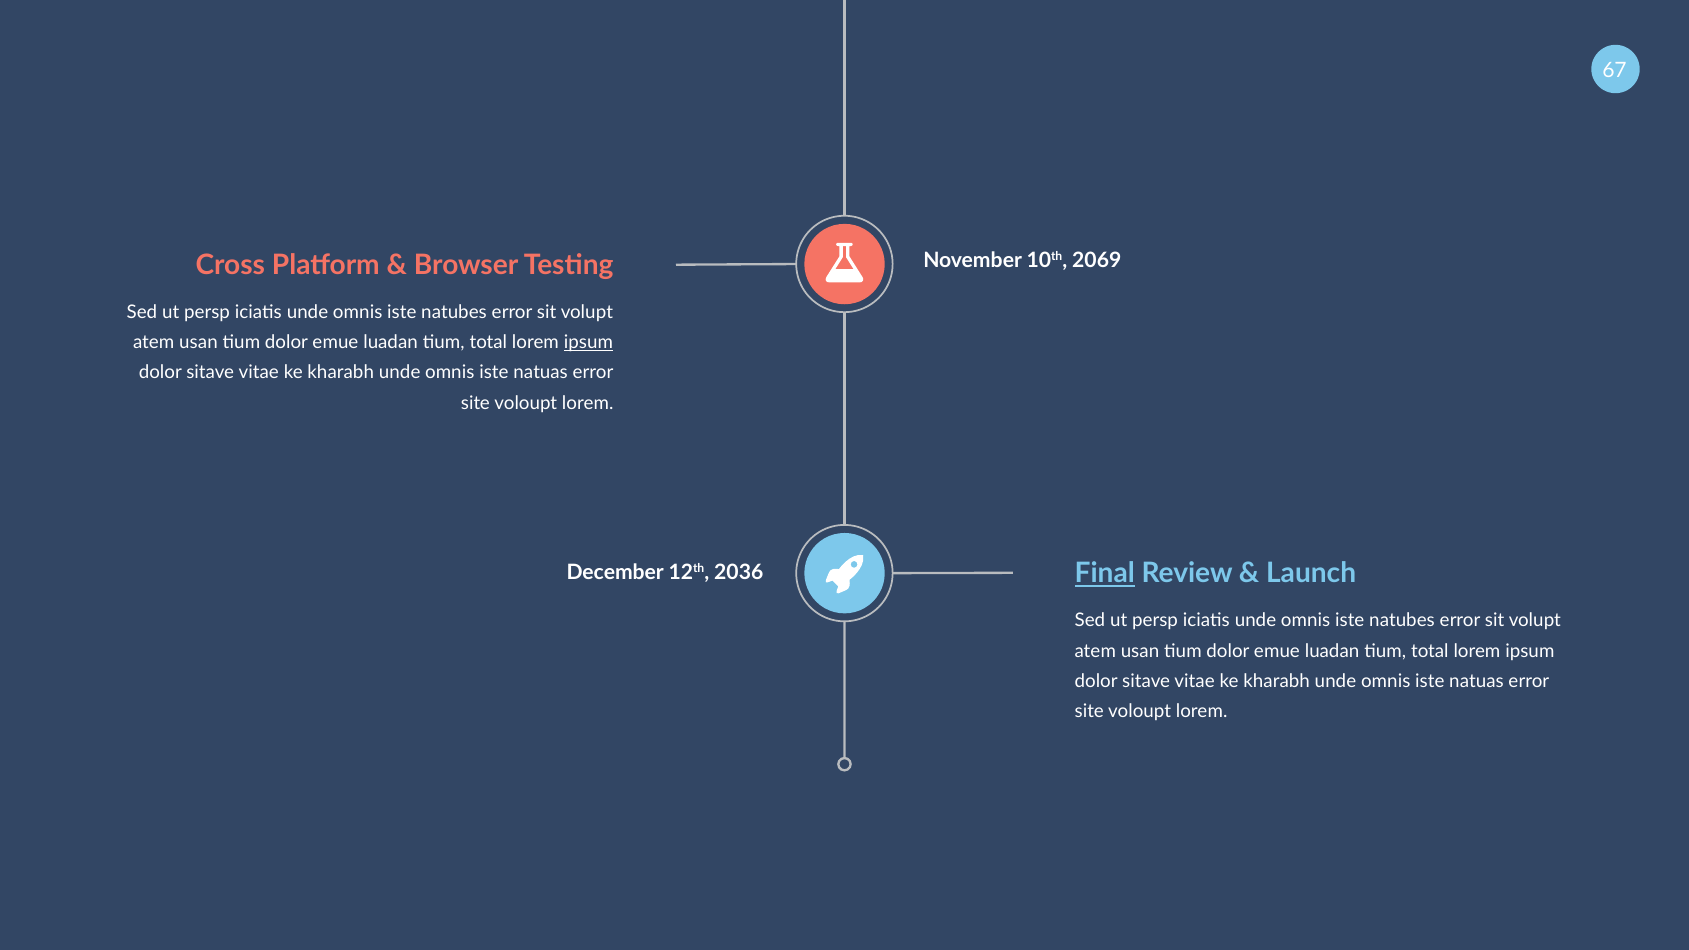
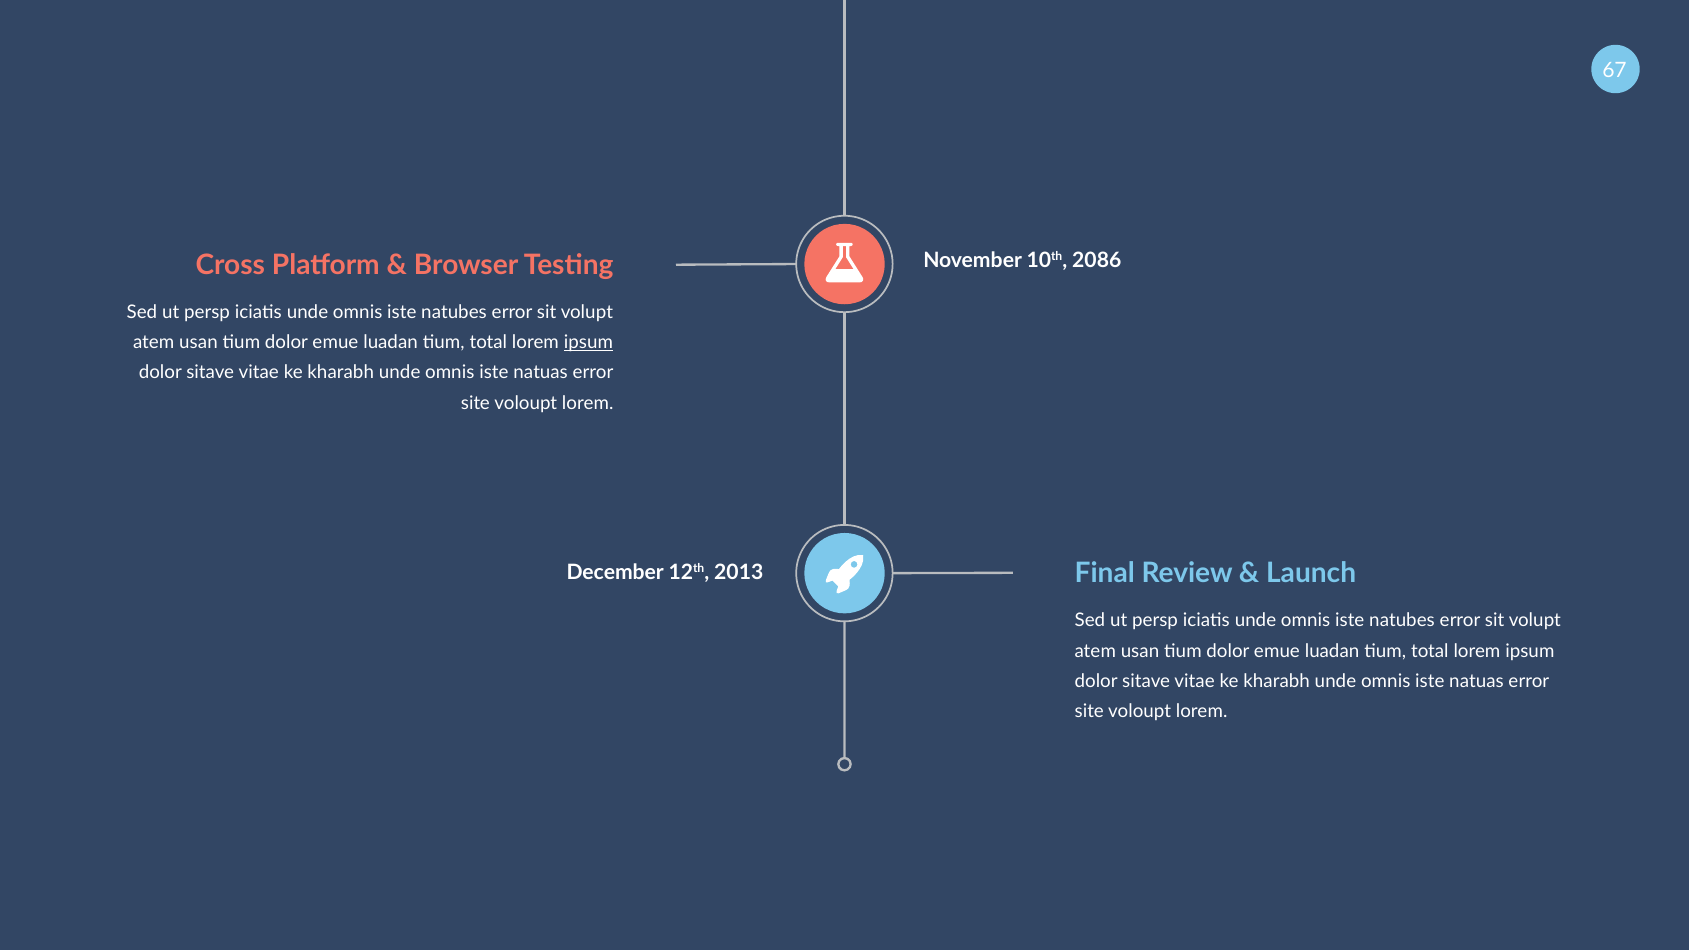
2069: 2069 -> 2086
Final underline: present -> none
2036: 2036 -> 2013
